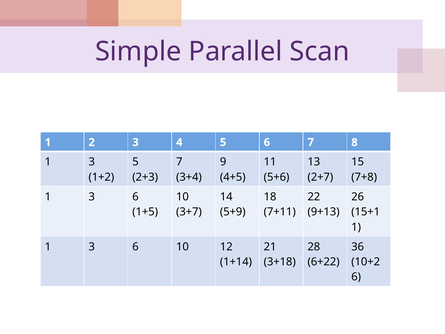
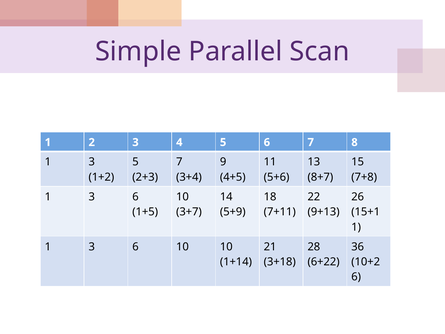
2+7: 2+7 -> 8+7
10 12: 12 -> 10
